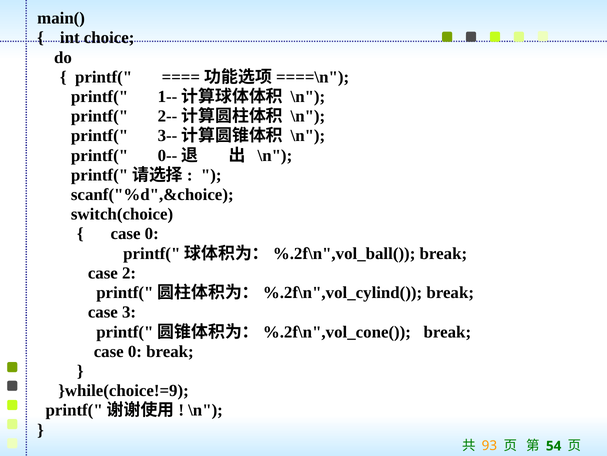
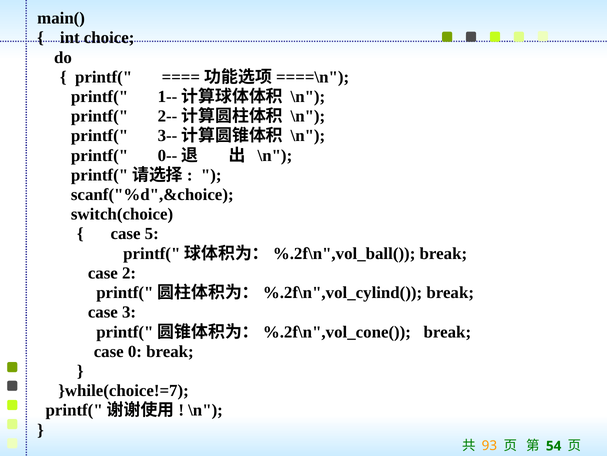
0 at (152, 234): 0 -> 5
}while(choice!=9: }while(choice!=9 -> }while(choice!=7
